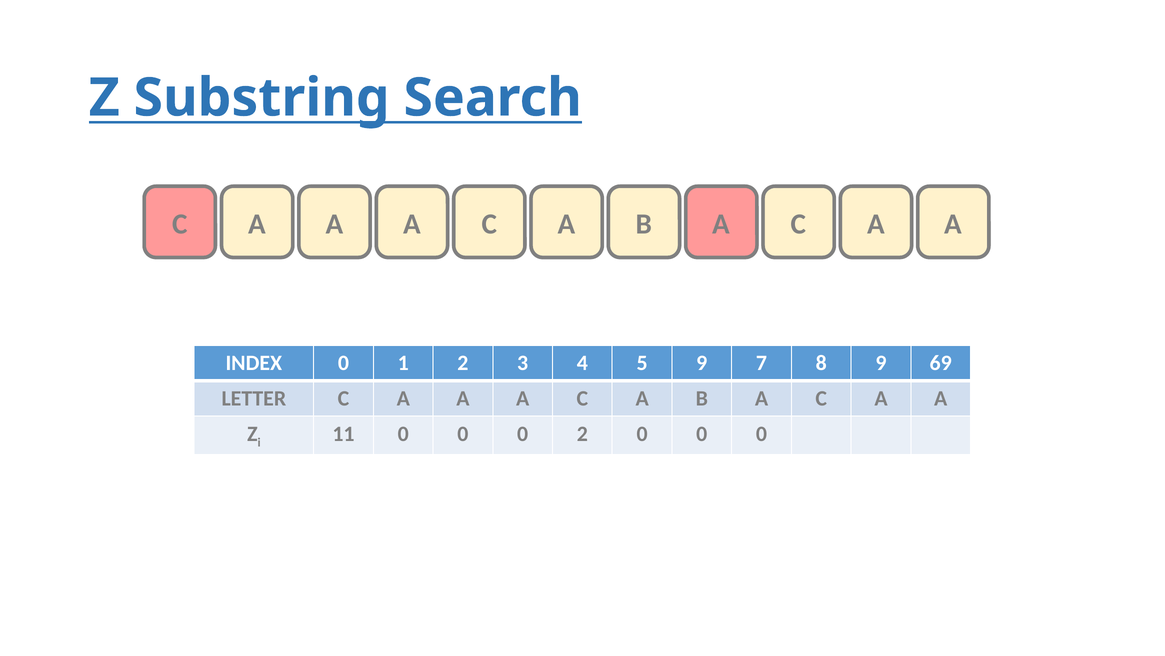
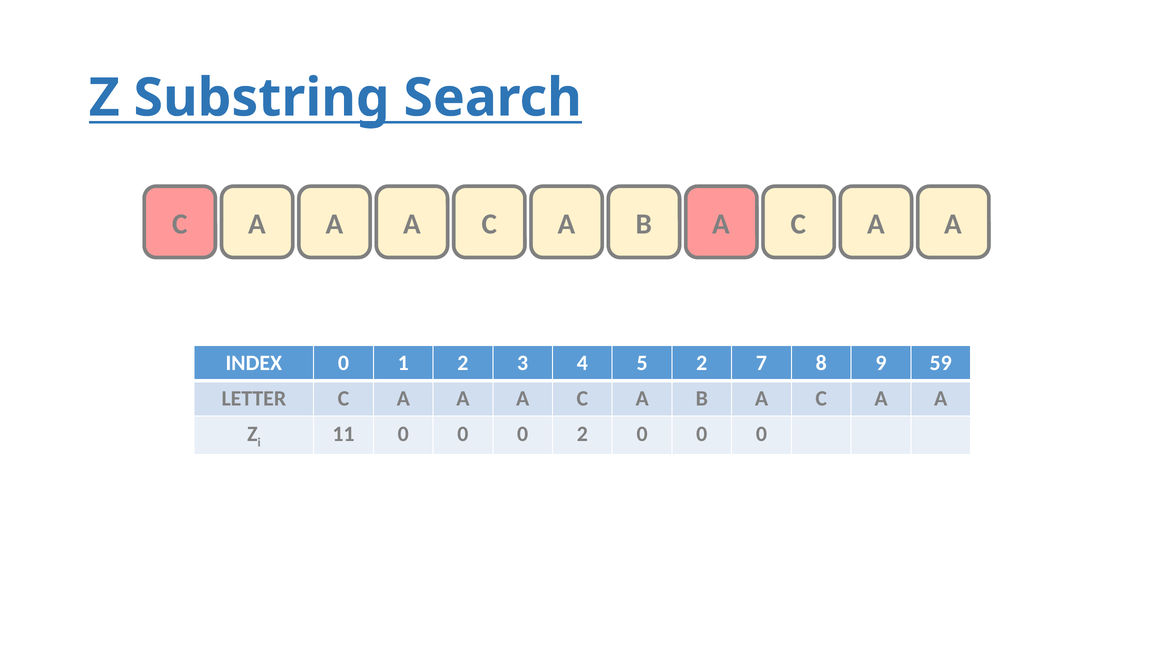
5 9: 9 -> 2
69: 69 -> 59
